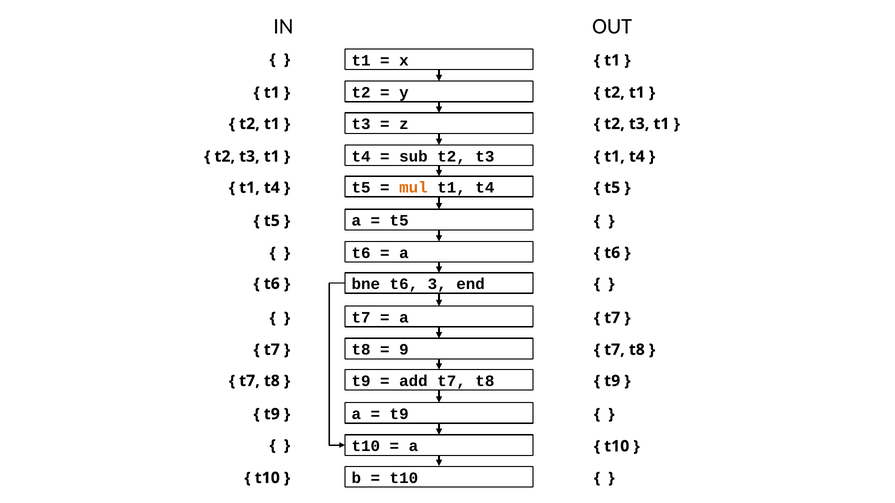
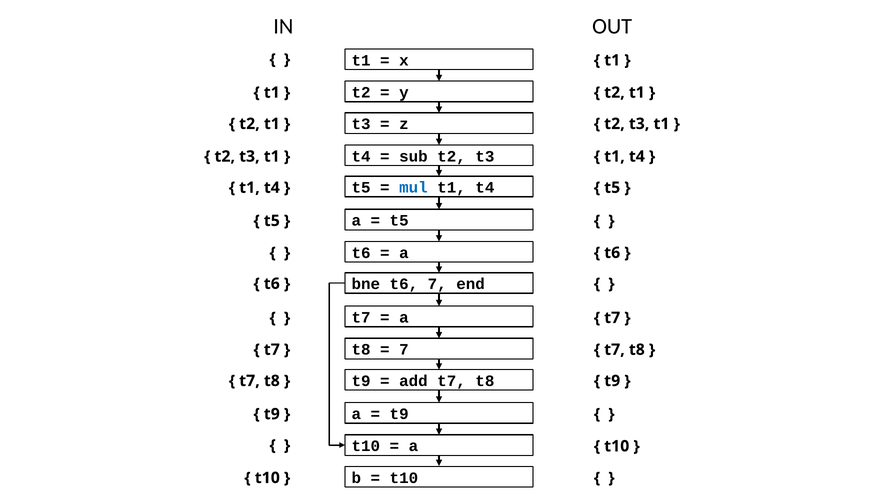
mul colour: orange -> blue
t6 3: 3 -> 7
9 at (404, 350): 9 -> 7
